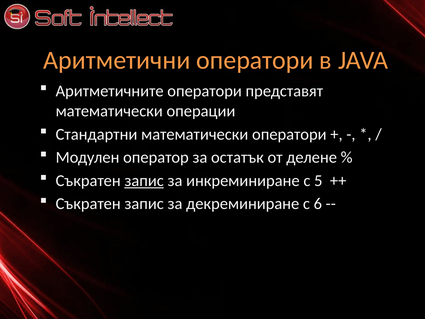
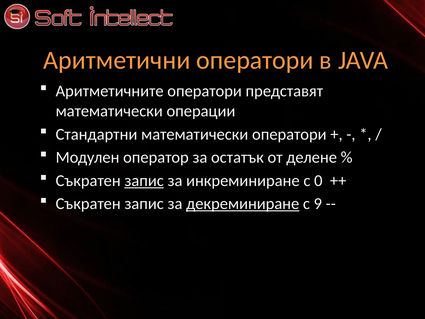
5: 5 -> 0
декреминиране underline: none -> present
6: 6 -> 9
